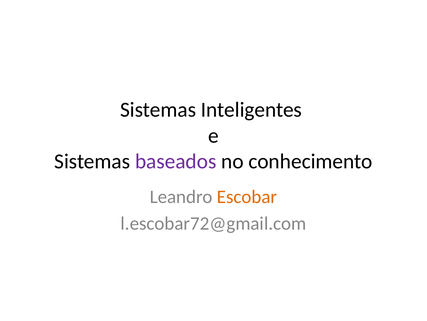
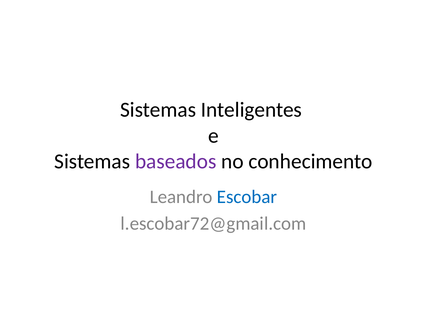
Escobar colour: orange -> blue
